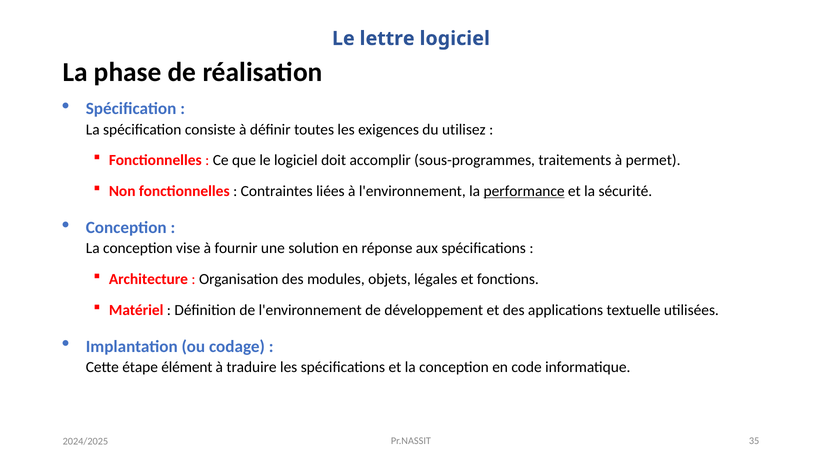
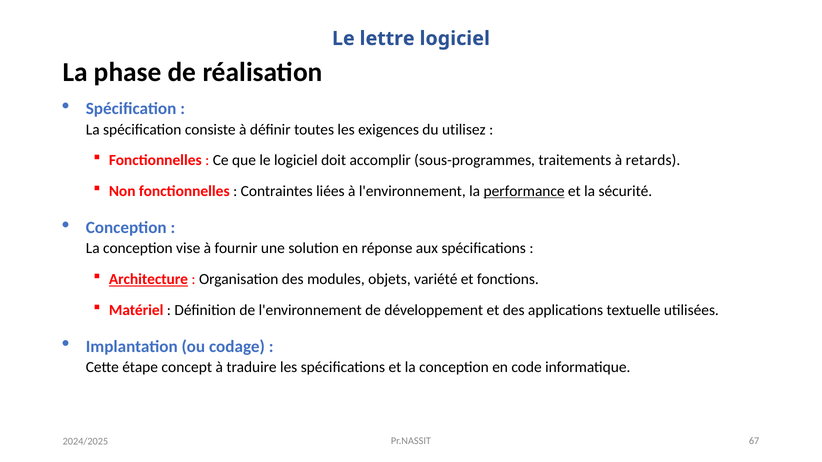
permet: permet -> retards
Architecture underline: none -> present
légales: légales -> variété
élément: élément -> concept
35: 35 -> 67
